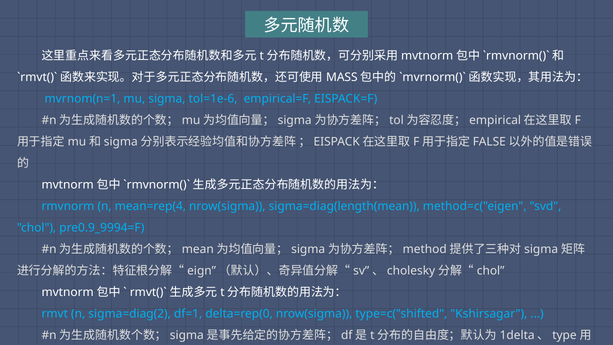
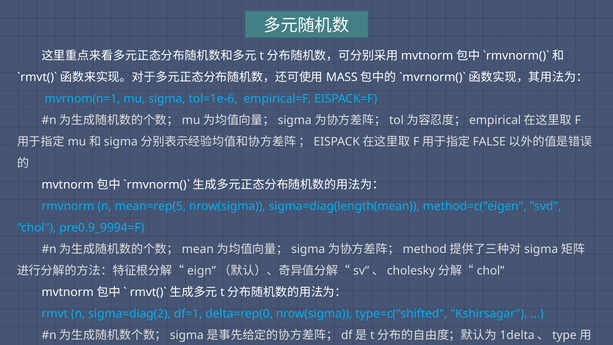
mean=rep(4: mean=rep(4 -> mean=rep(5
